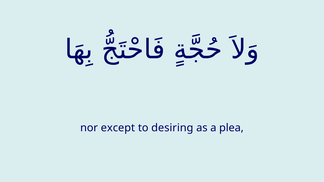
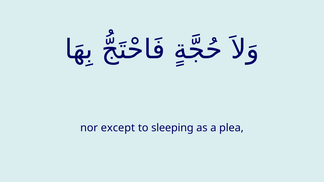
desiring: desiring -> sleeping
